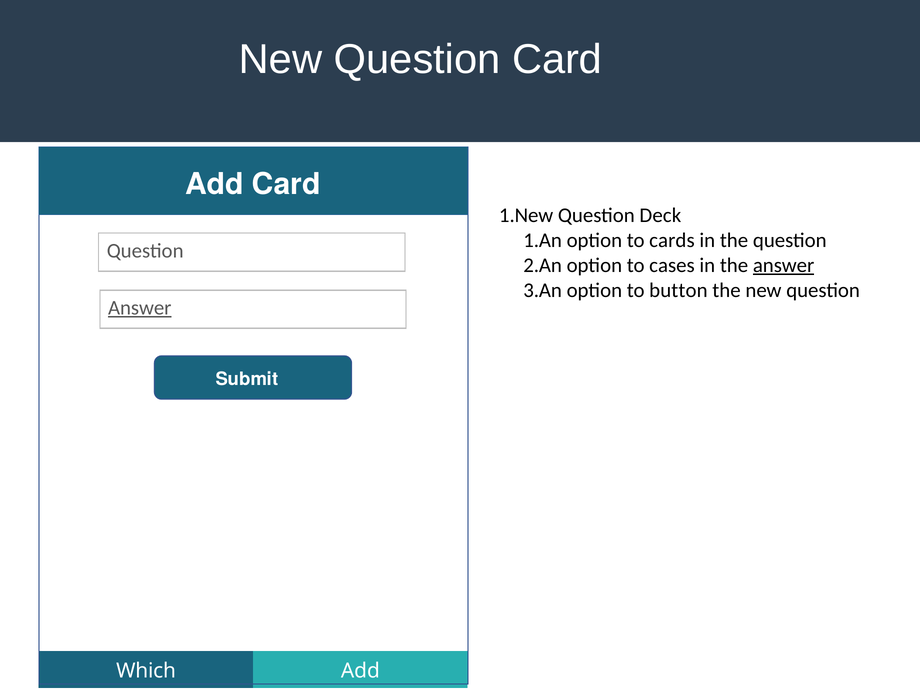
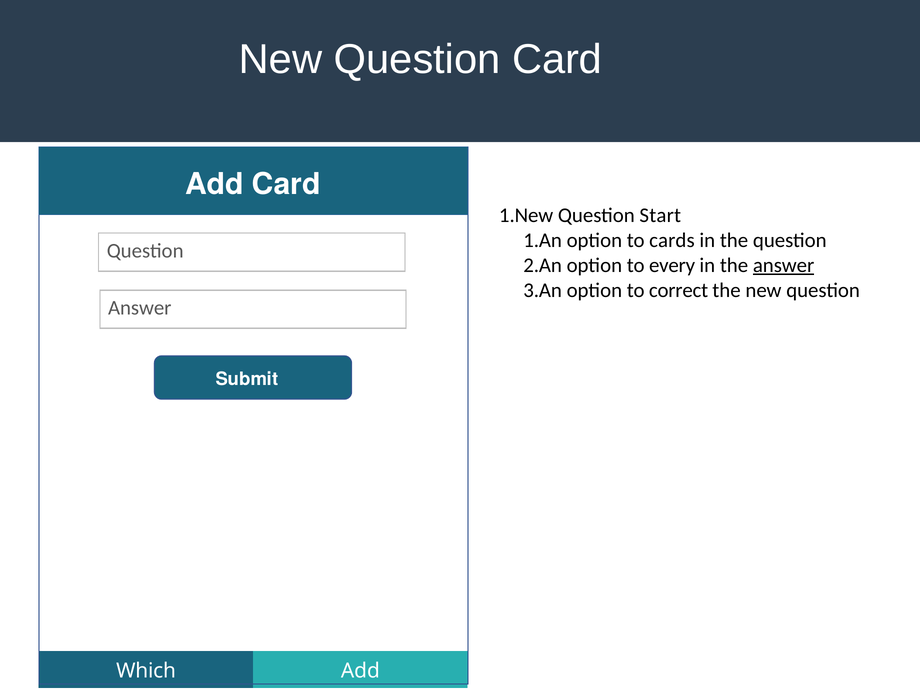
Deck: Deck -> Start
cases: cases -> every
button: button -> correct
Answer at (140, 308) underline: present -> none
